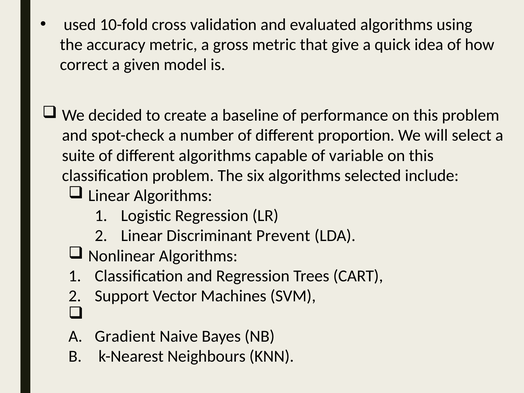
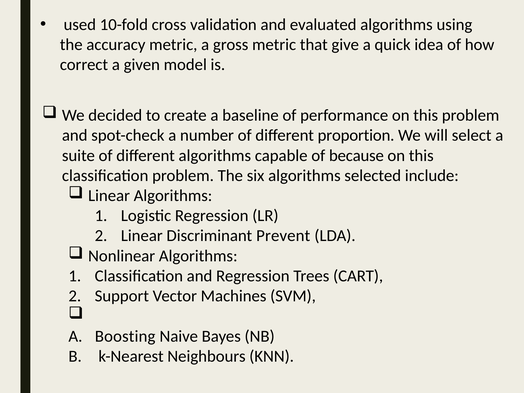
variable: variable -> because
Gradient: Gradient -> Boosting
